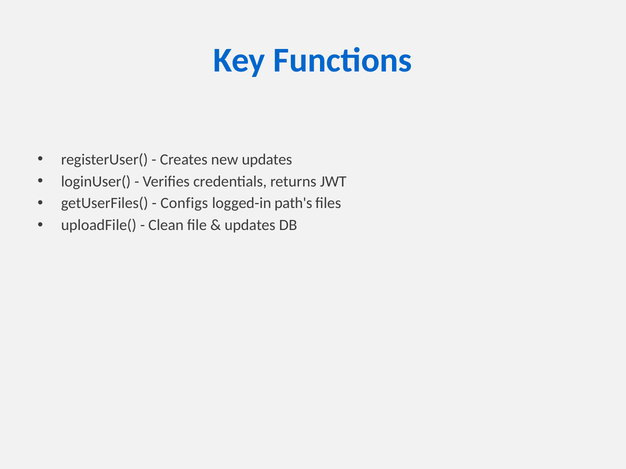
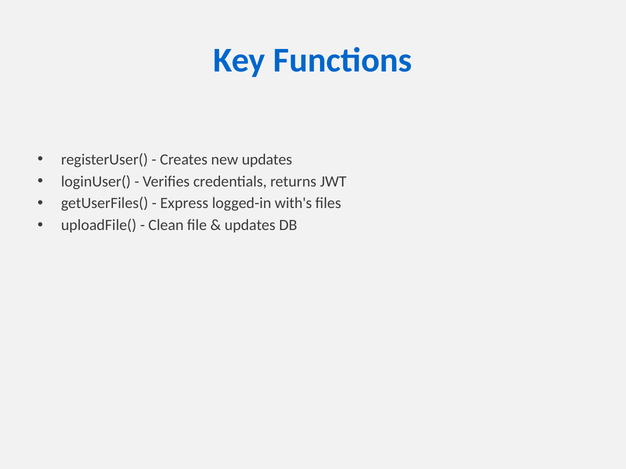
Configs: Configs -> Express
path's: path's -> with's
